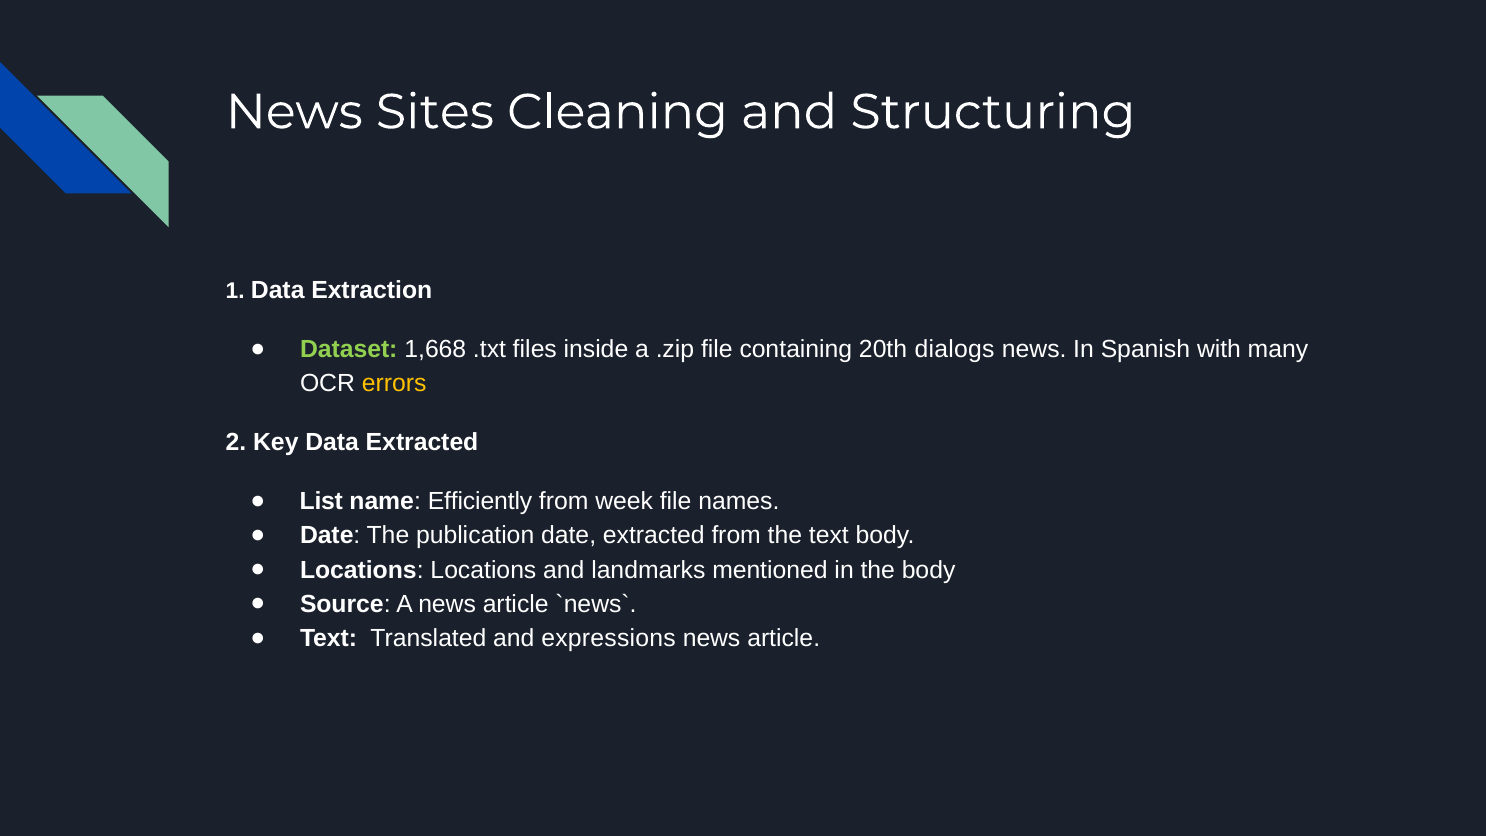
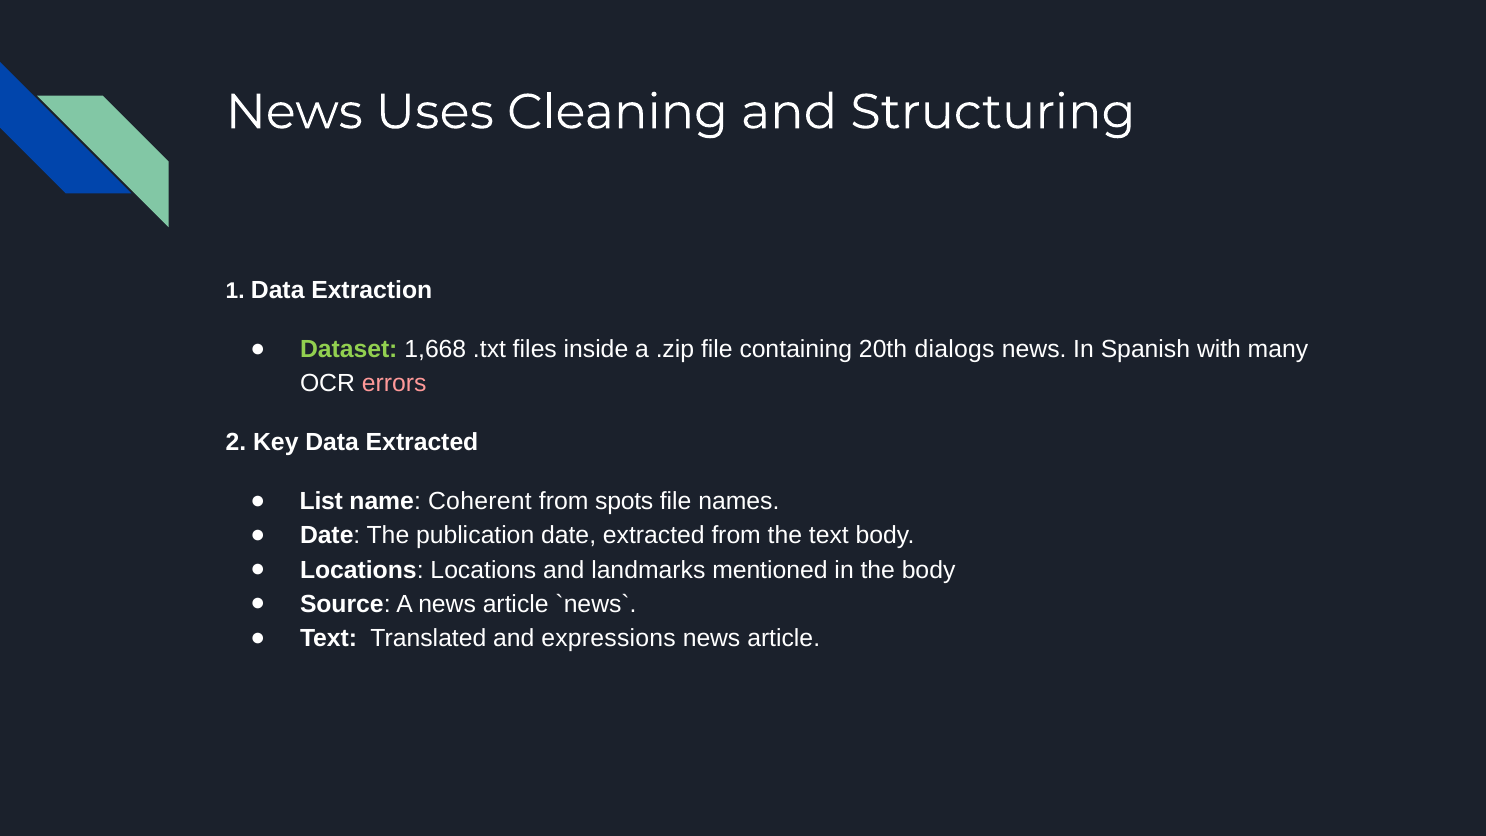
Sites: Sites -> Uses
errors colour: yellow -> pink
Efficiently: Efficiently -> Coherent
week: week -> spots
